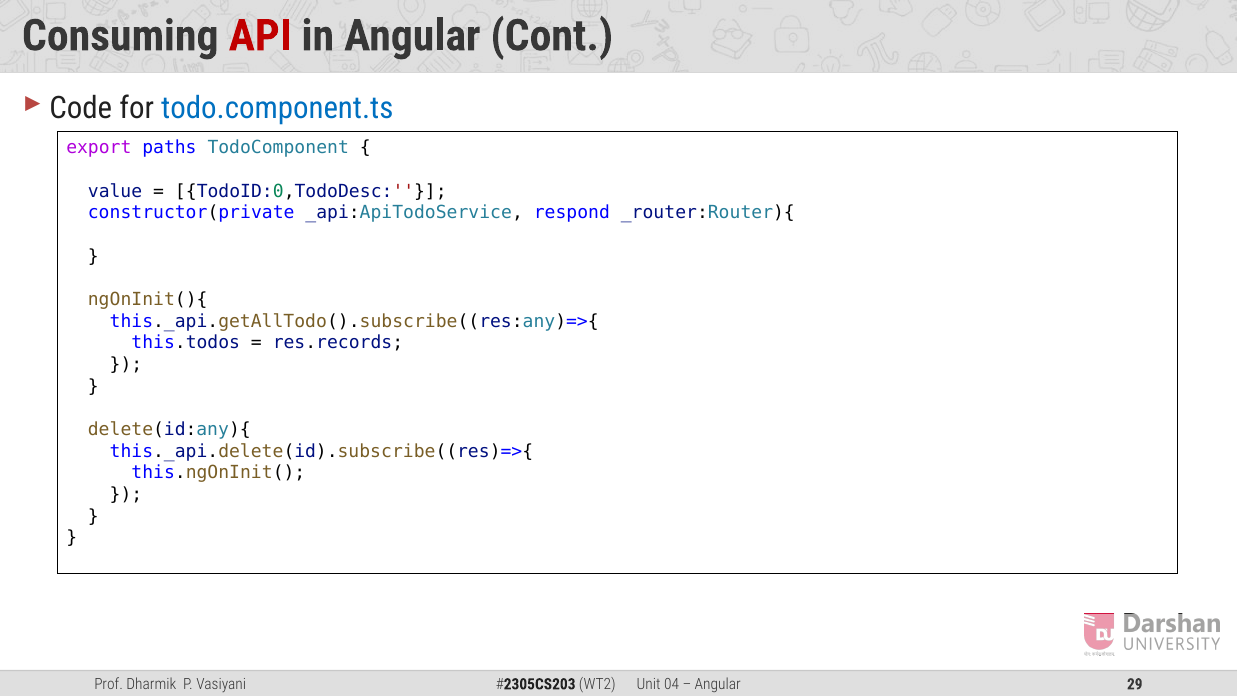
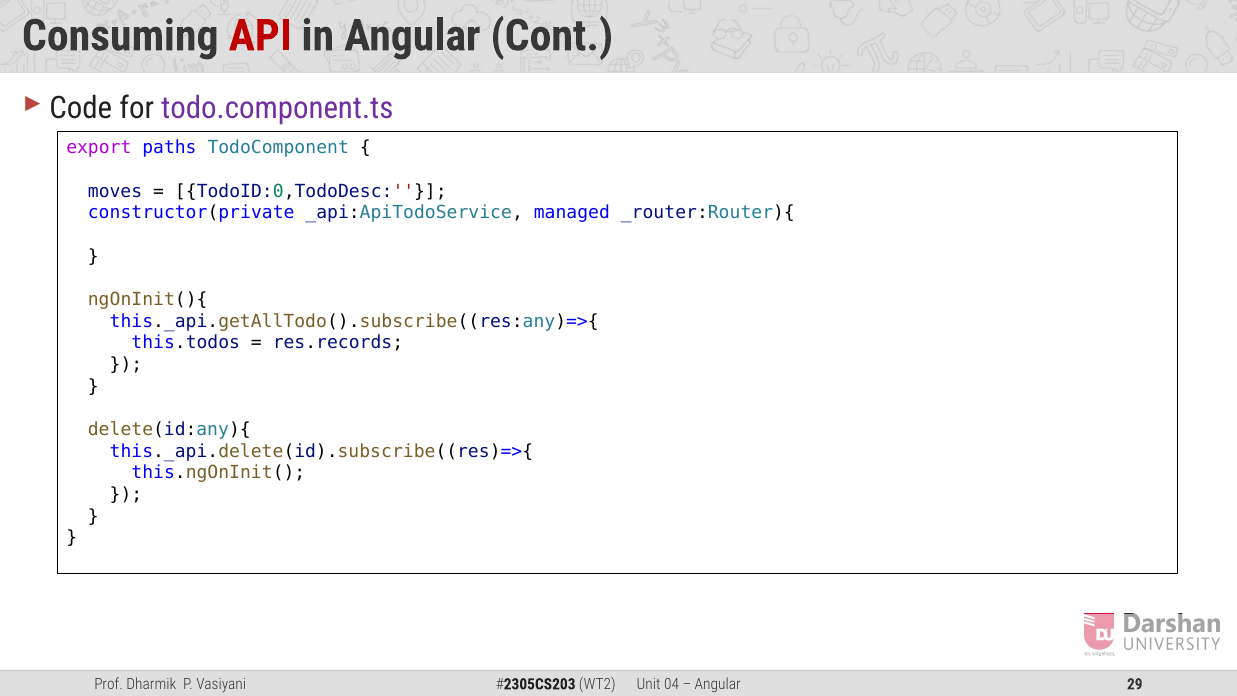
todo.component.ts colour: blue -> purple
value: value -> moves
respond: respond -> managed
